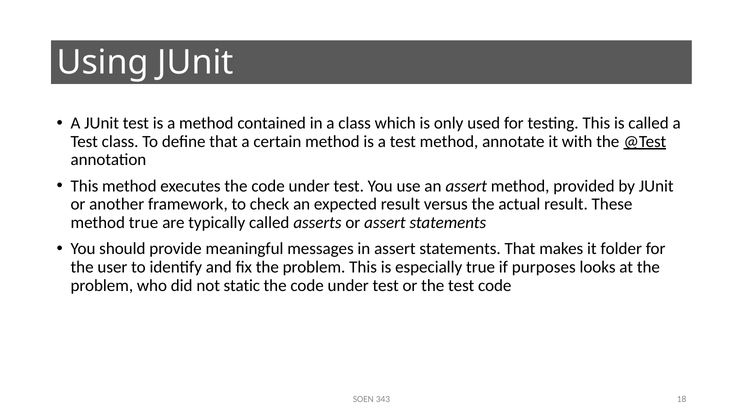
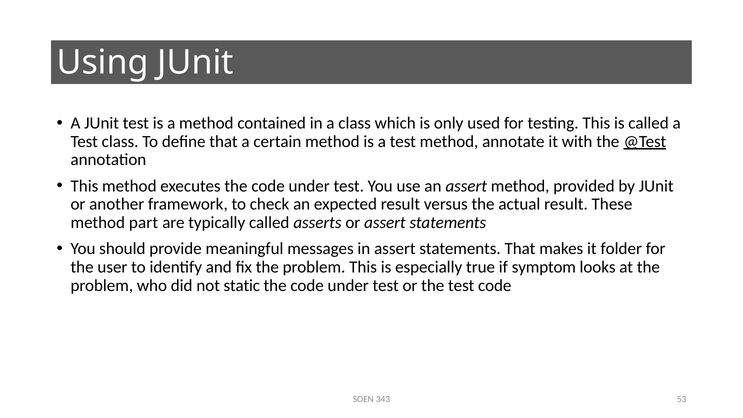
method true: true -> part
purposes: purposes -> symptom
18: 18 -> 53
